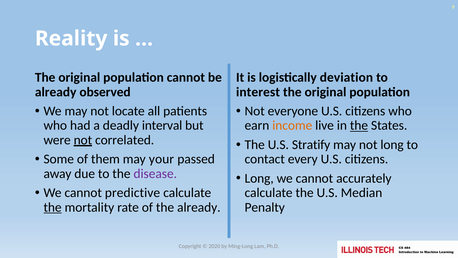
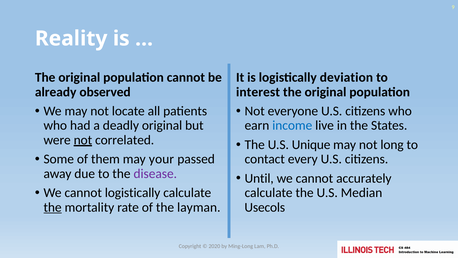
deadly interval: interval -> original
income colour: orange -> blue
the at (359, 125) underline: present -> none
Stratify: Stratify -> Unique
Long at (259, 178): Long -> Until
cannot predictive: predictive -> logistically
the already: already -> layman
Penalty: Penalty -> Usecols
